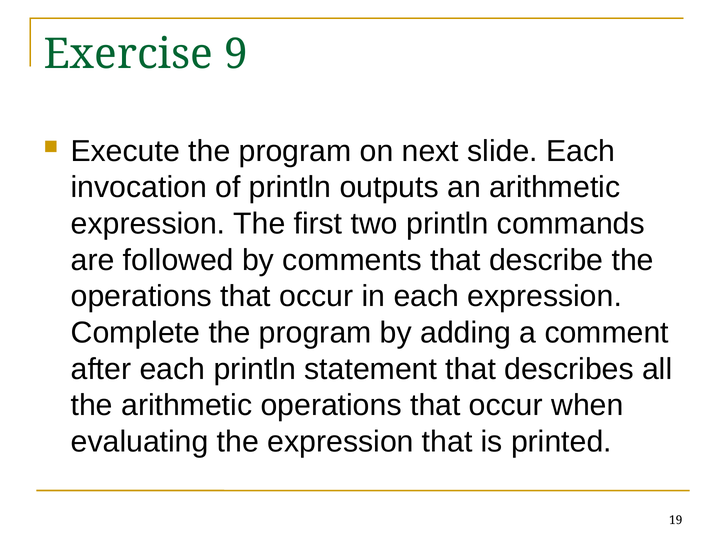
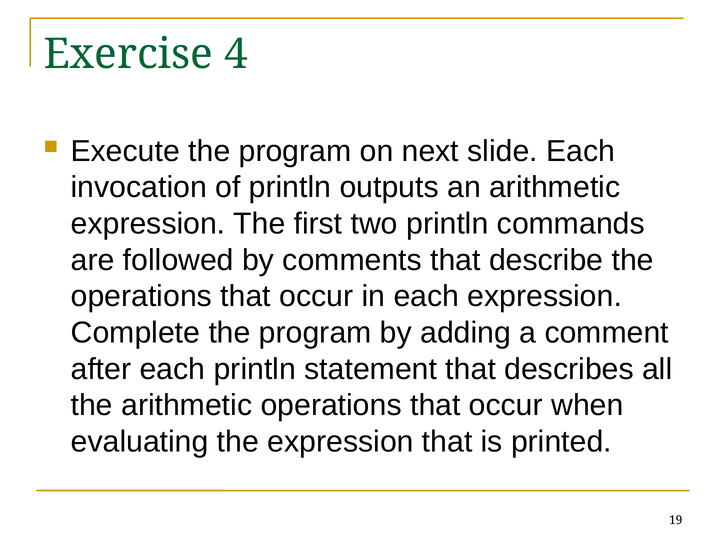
9: 9 -> 4
